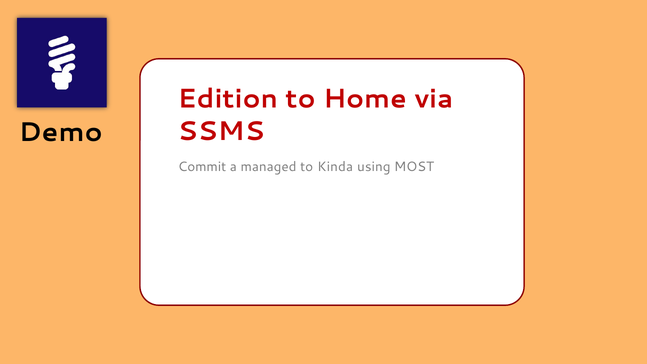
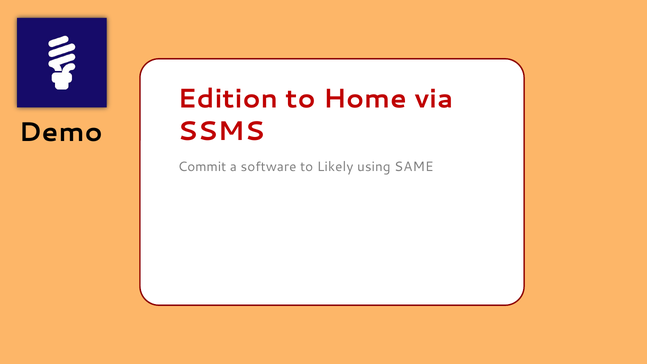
managed: managed -> software
Kinda: Kinda -> Likely
MOST: MOST -> SAME
